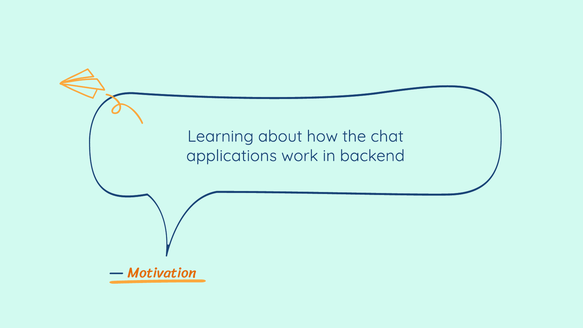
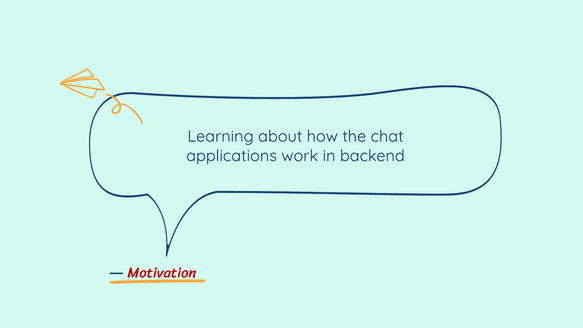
Motivation colour: orange -> red
